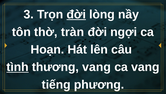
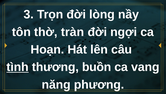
đời at (76, 14) underline: present -> none
thương vang: vang -> buồn
tiếng: tiếng -> năng
